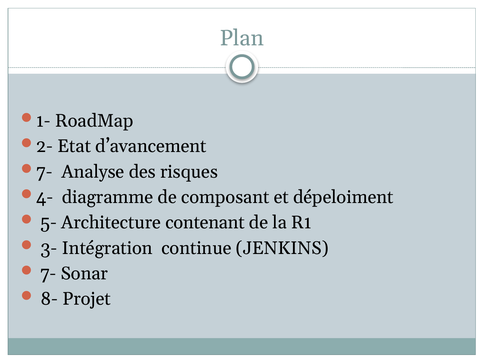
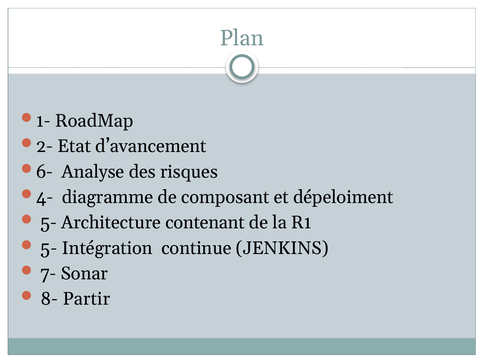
7- at (44, 172): 7- -> 6-
3- at (49, 248): 3- -> 5-
Projet: Projet -> Partir
